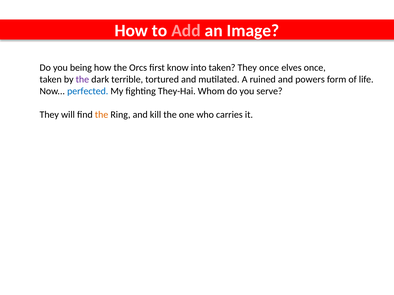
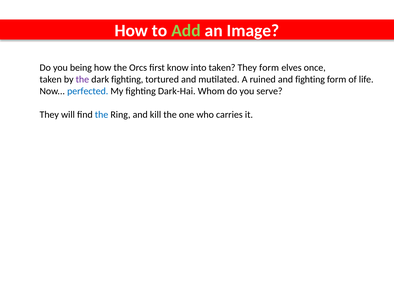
Add colour: pink -> light green
They once: once -> form
dark terrible: terrible -> fighting
and powers: powers -> fighting
They-Hai: They-Hai -> Dark-Hai
the at (102, 115) colour: orange -> blue
